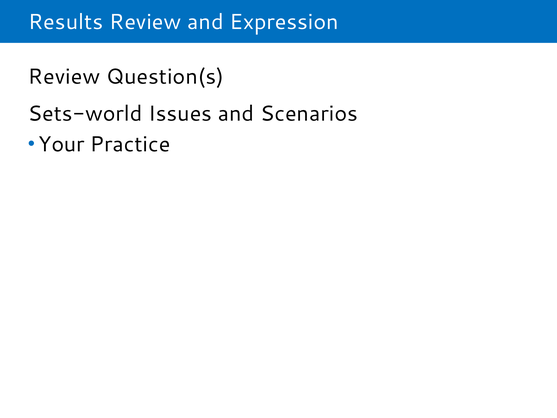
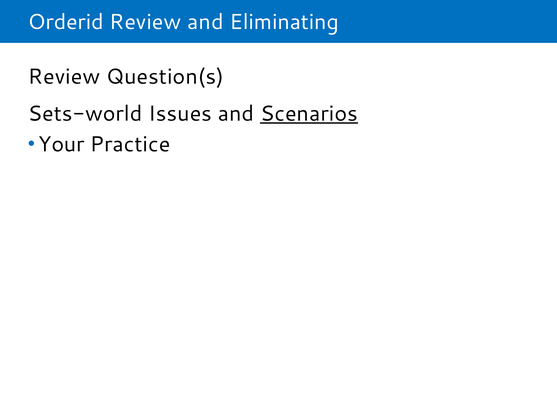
Results: Results -> Orderid
Expression: Expression -> Eliminating
Scenarios underline: none -> present
